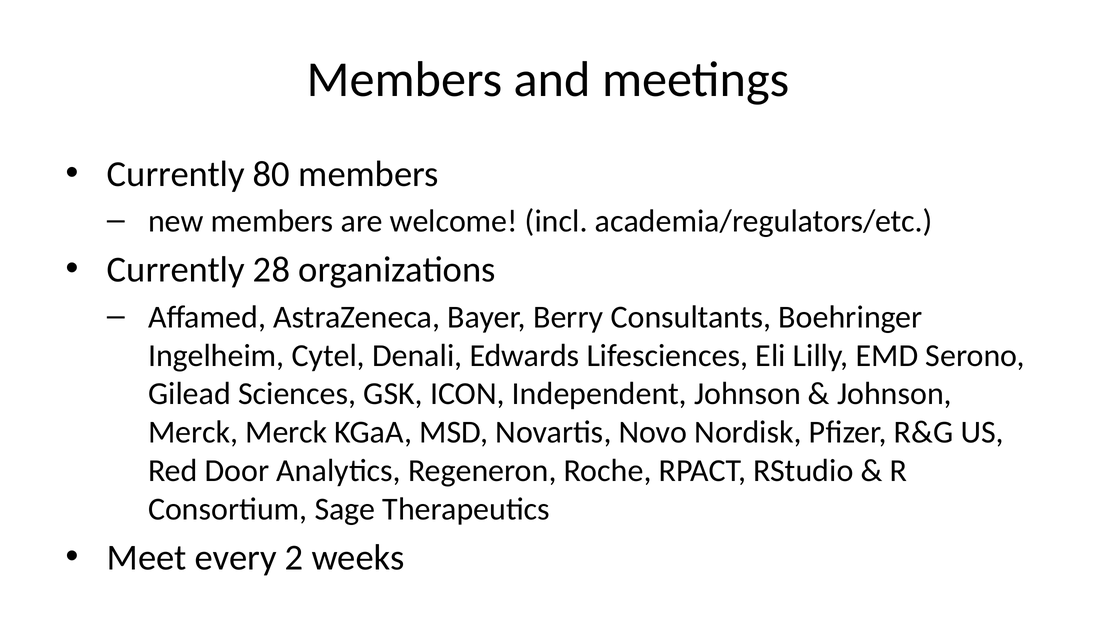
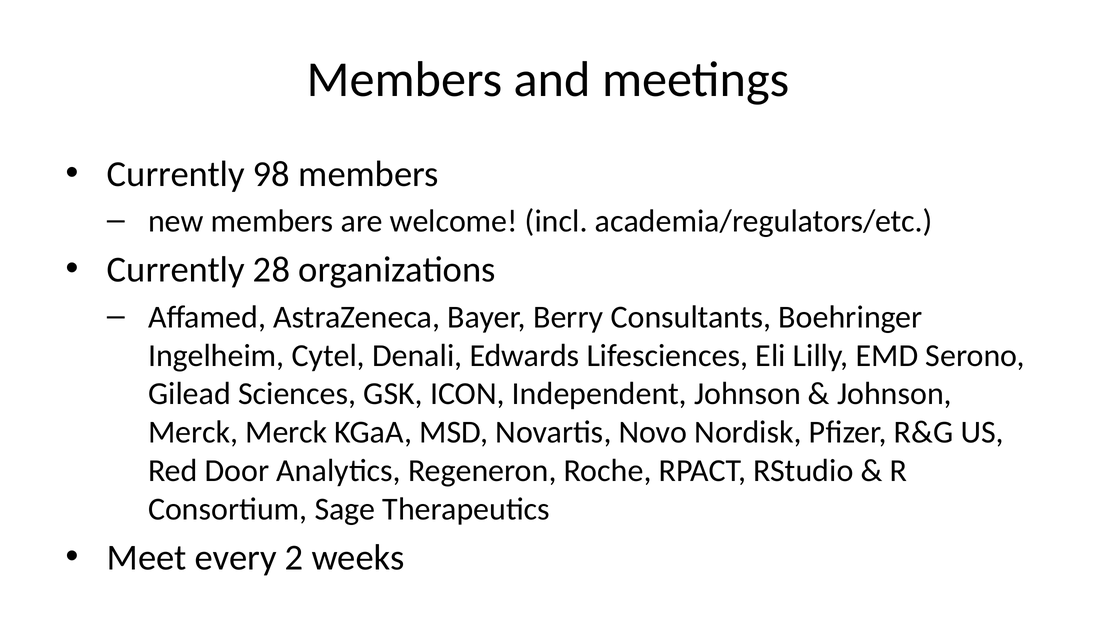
80: 80 -> 98
